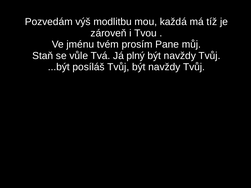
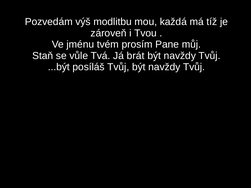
plný: plný -> brát
